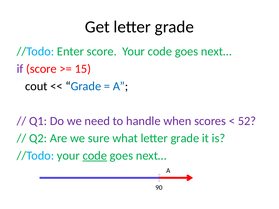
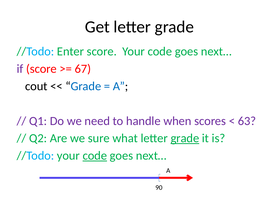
15: 15 -> 67
52: 52 -> 63
grade at (185, 138) underline: none -> present
